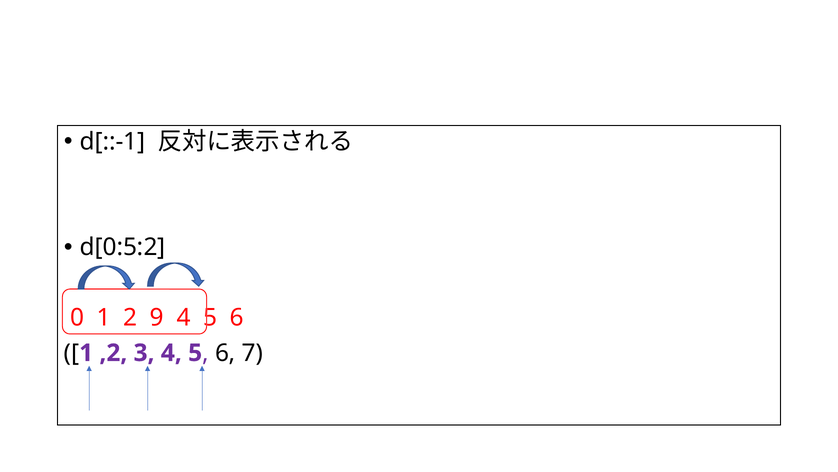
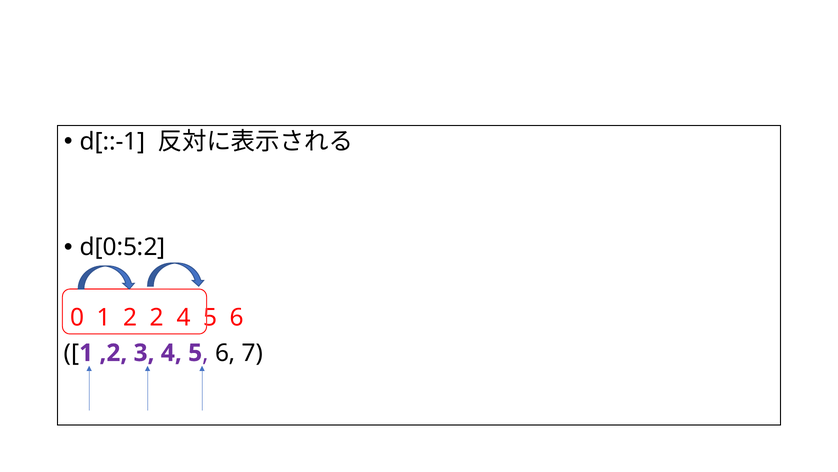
2 9: 9 -> 2
